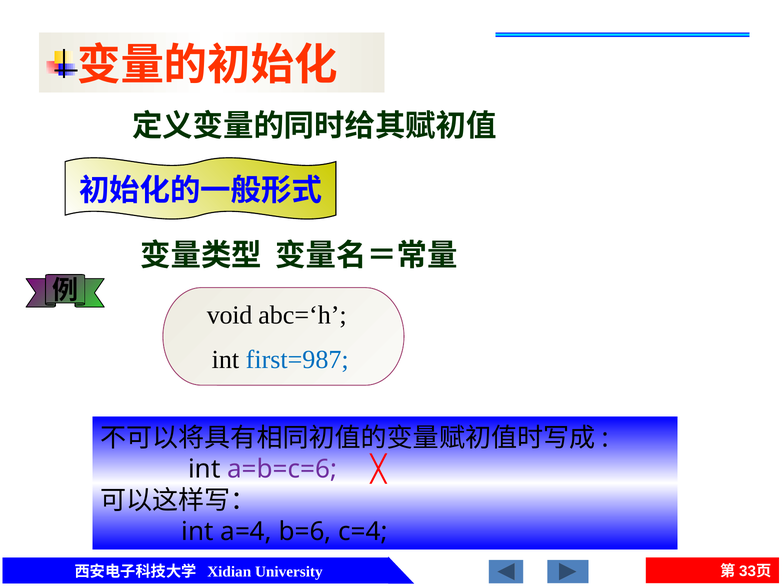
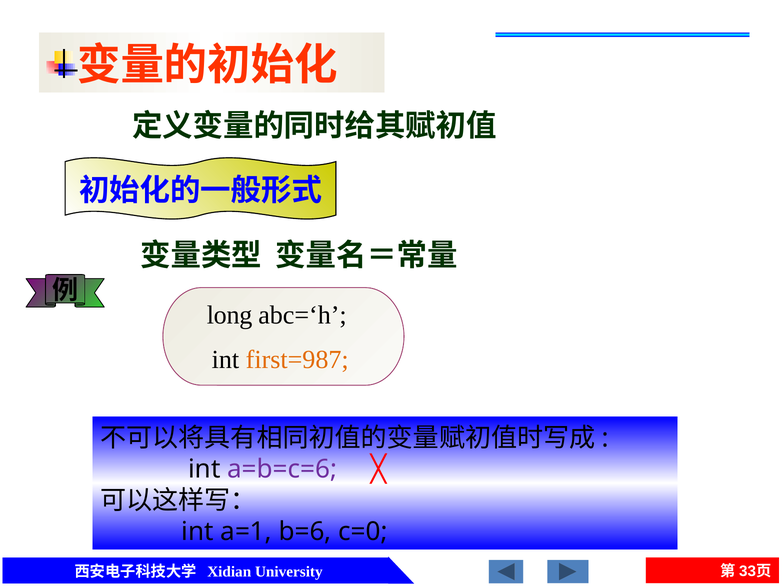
void: void -> long
first=987 colour: blue -> orange
a=4: a=4 -> a=1
c=4: c=4 -> c=0
